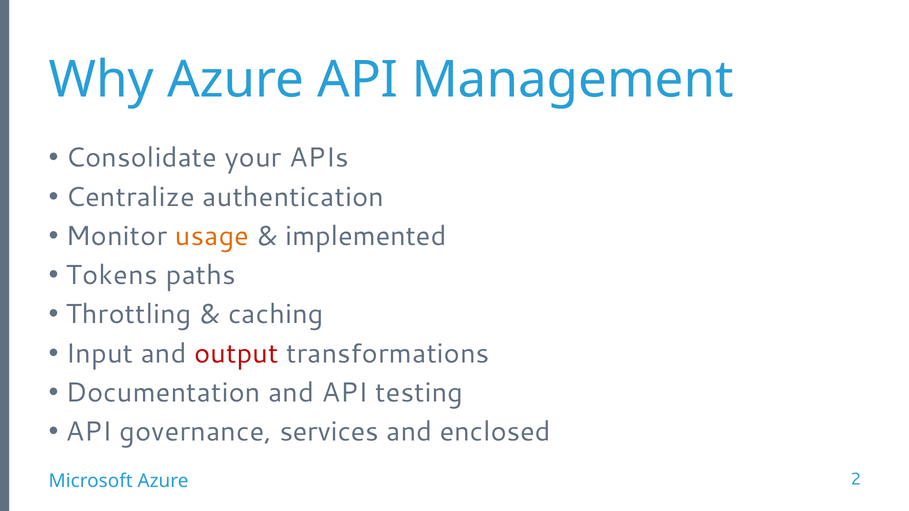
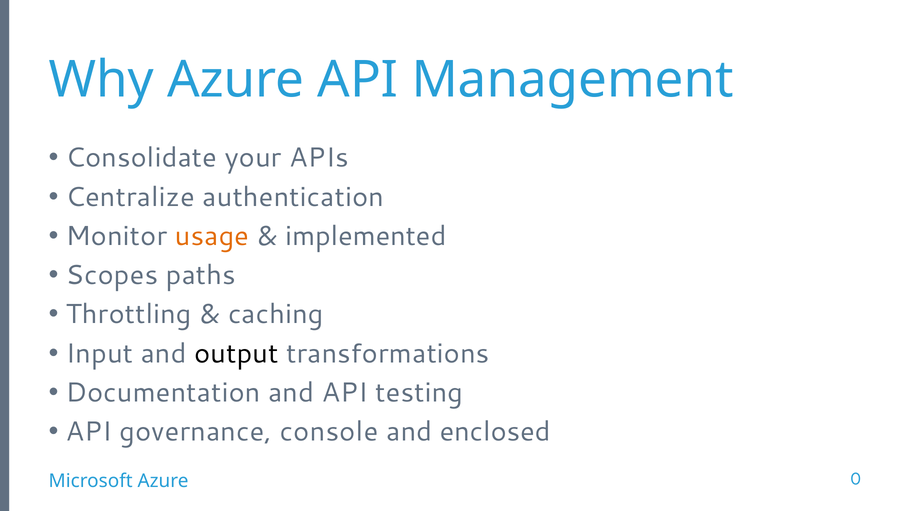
Tokens: Tokens -> Scopes
output colour: red -> black
services: services -> console
2: 2 -> 0
